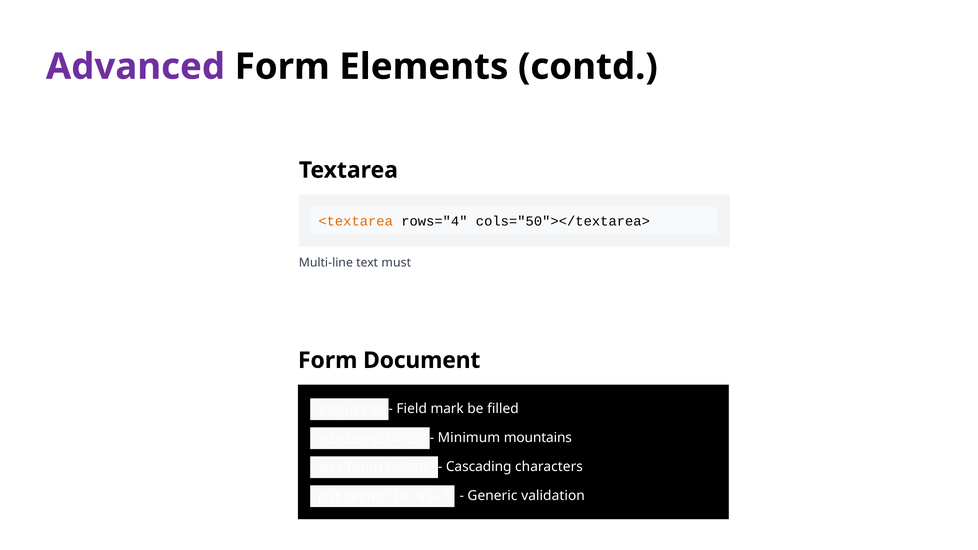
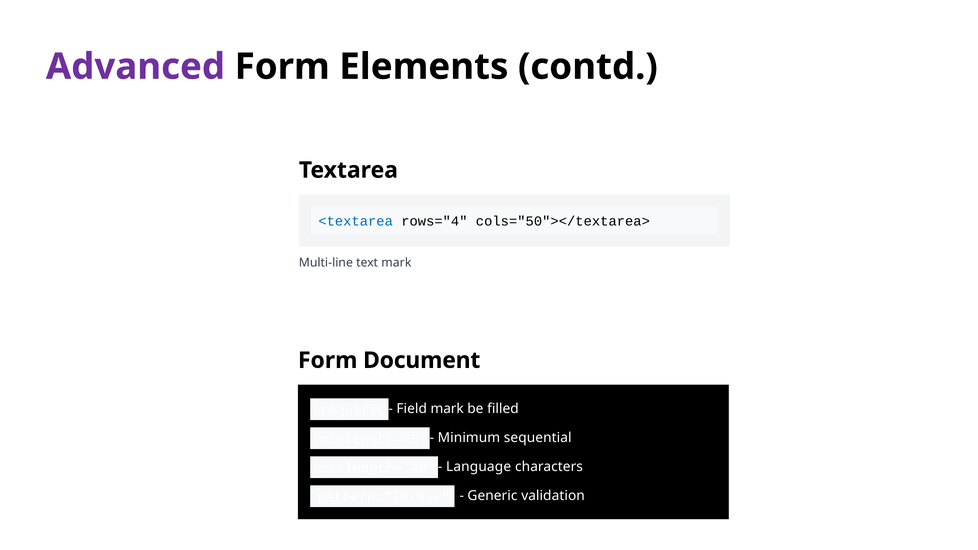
<textarea colour: orange -> blue
text must: must -> mark
mountains: mountains -> sequential
Cascading: Cascading -> Language
